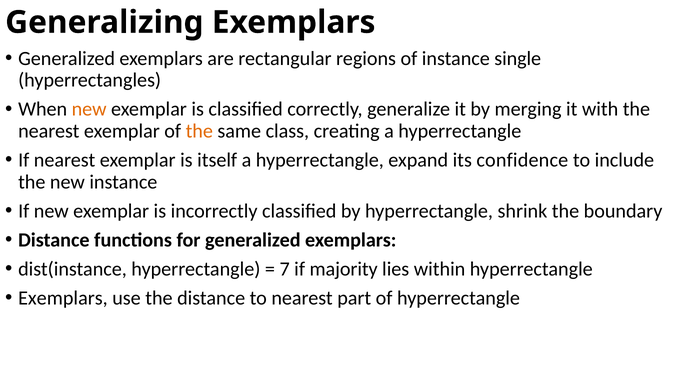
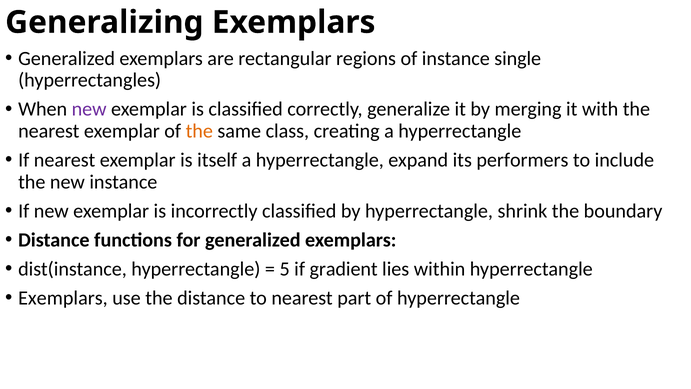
new at (89, 109) colour: orange -> purple
confidence: confidence -> performers
7: 7 -> 5
majority: majority -> gradient
